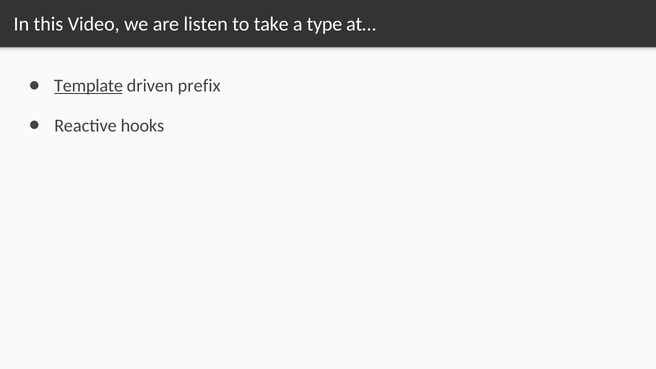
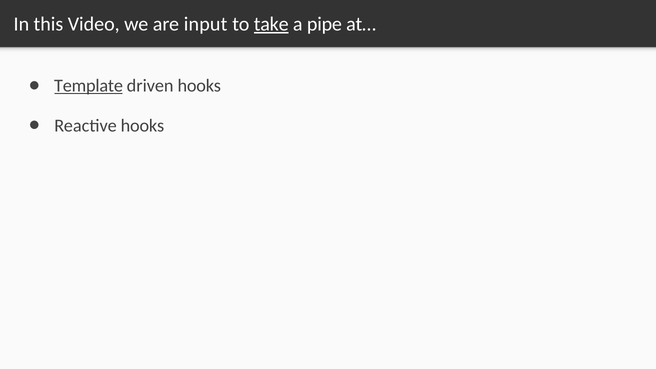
listen: listen -> input
take underline: none -> present
type: type -> pipe
driven prefix: prefix -> hooks
